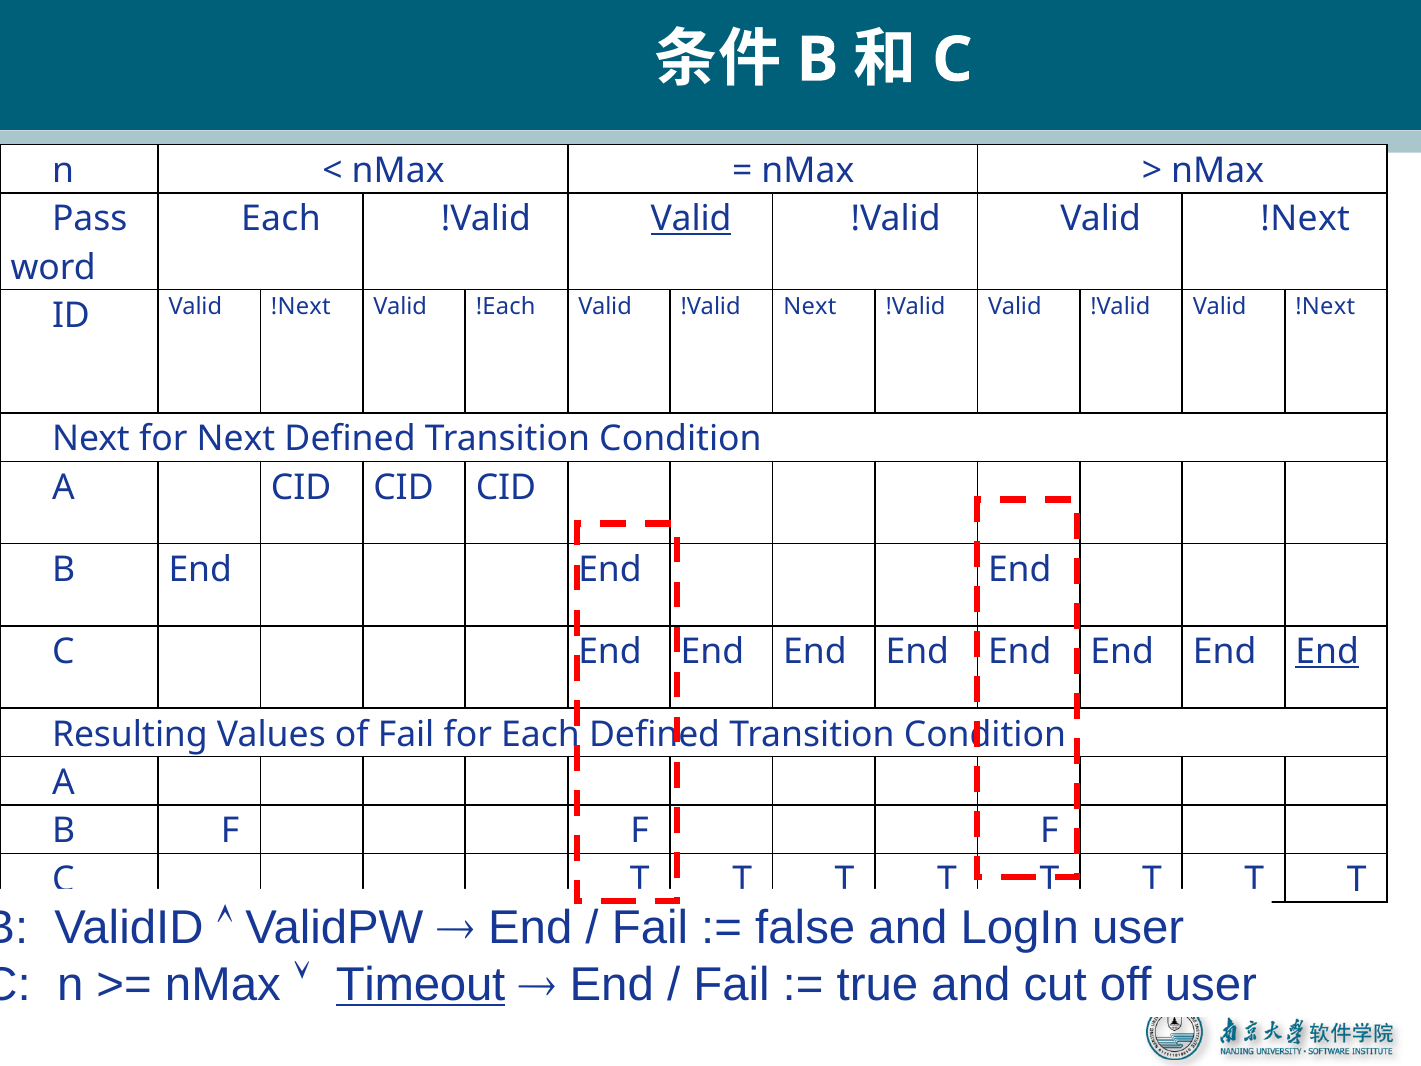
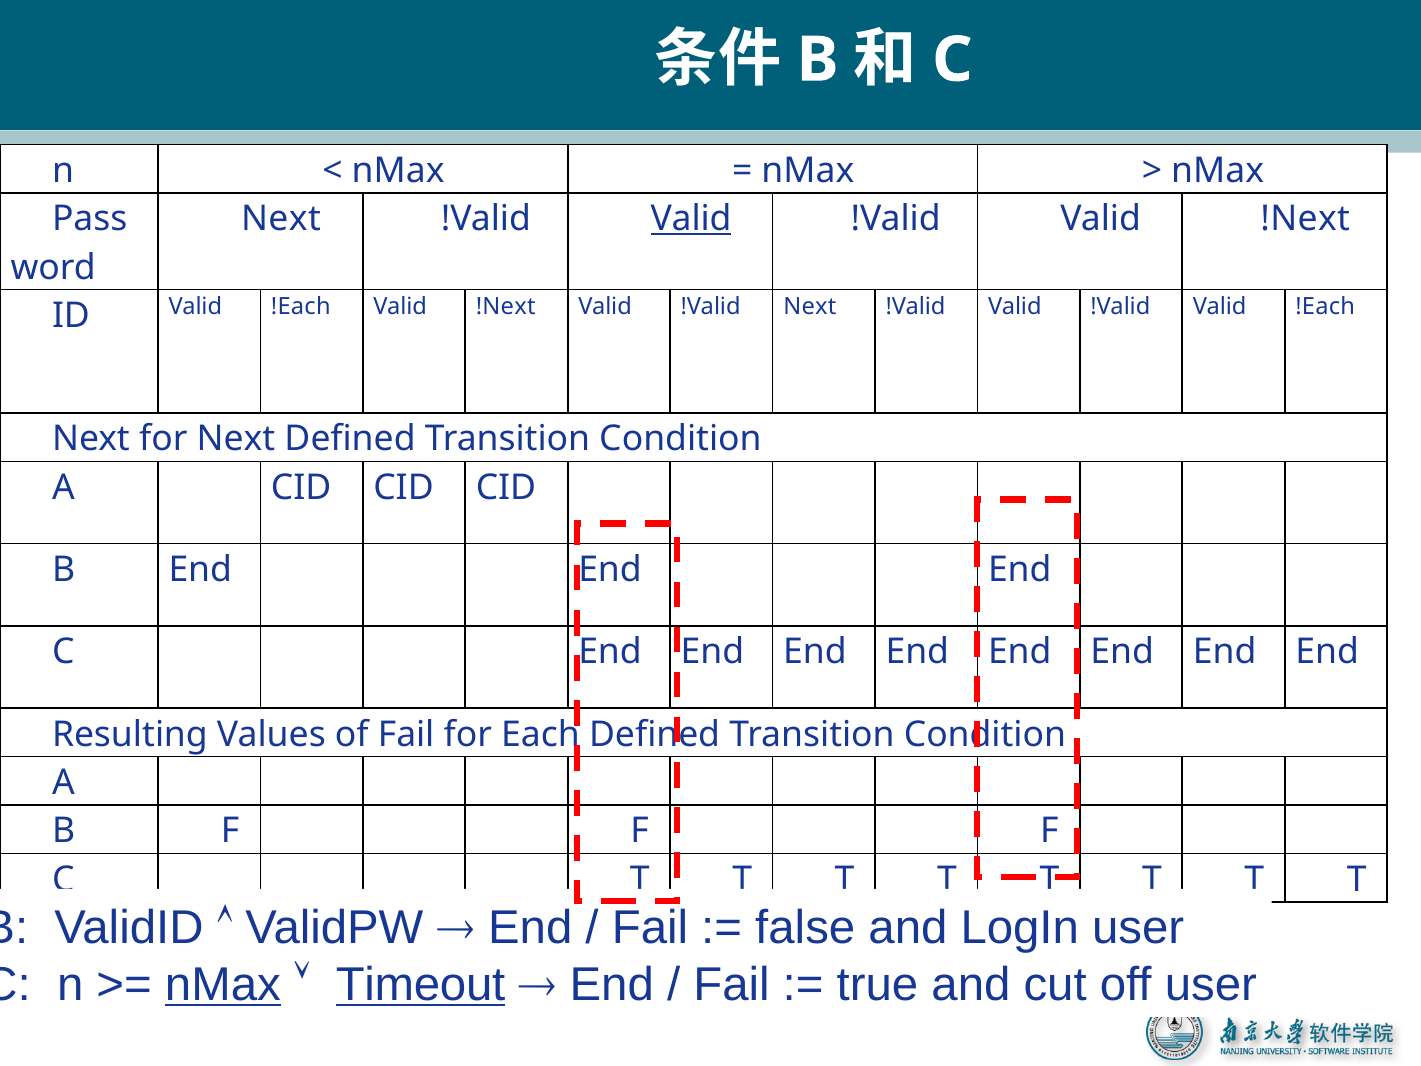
Each at (281, 219): Each -> Next
ID Valid !Next: !Next -> !Each
!Each at (506, 307): !Each -> !Next
!Next at (1325, 307): !Next -> !Each
End at (1327, 652) underline: present -> none
nMax at (223, 984) underline: none -> present
